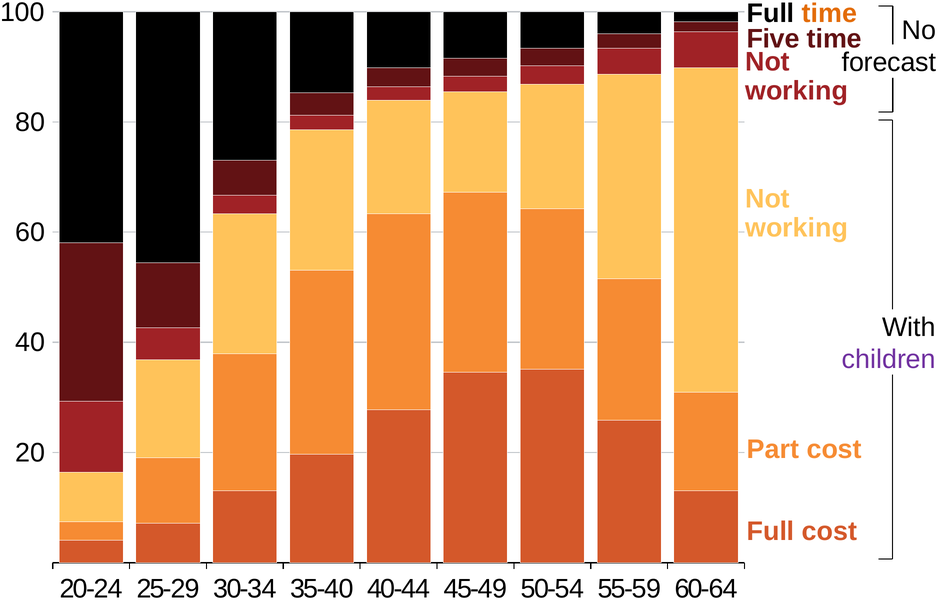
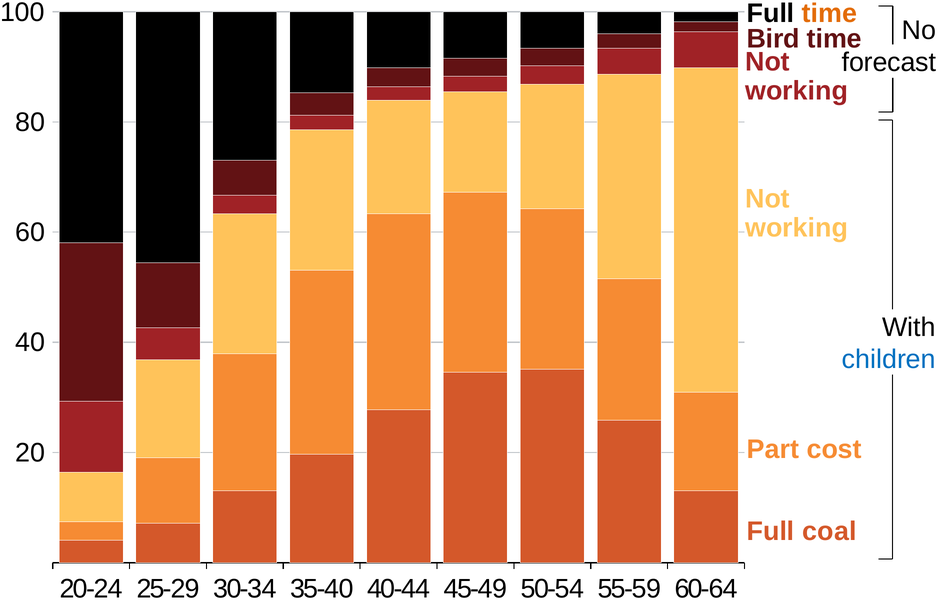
Five: Five -> Bird
children colour: purple -> blue
Full cost: cost -> coal
